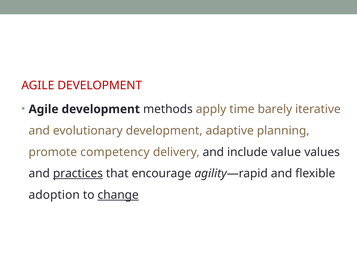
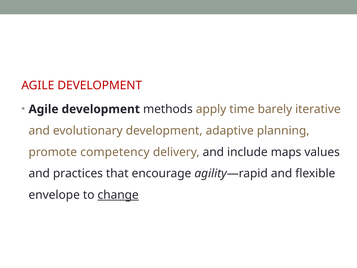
value: value -> maps
practices underline: present -> none
adoption: adoption -> envelope
